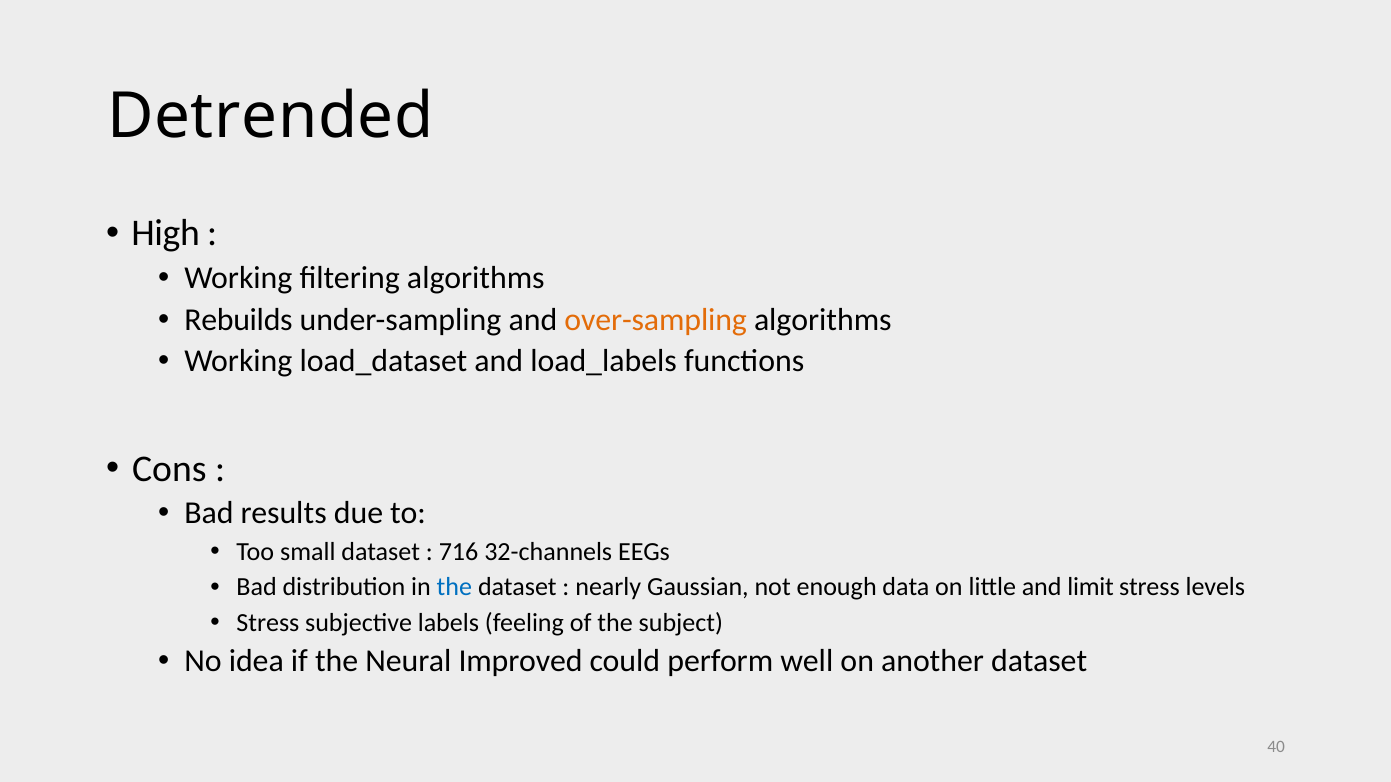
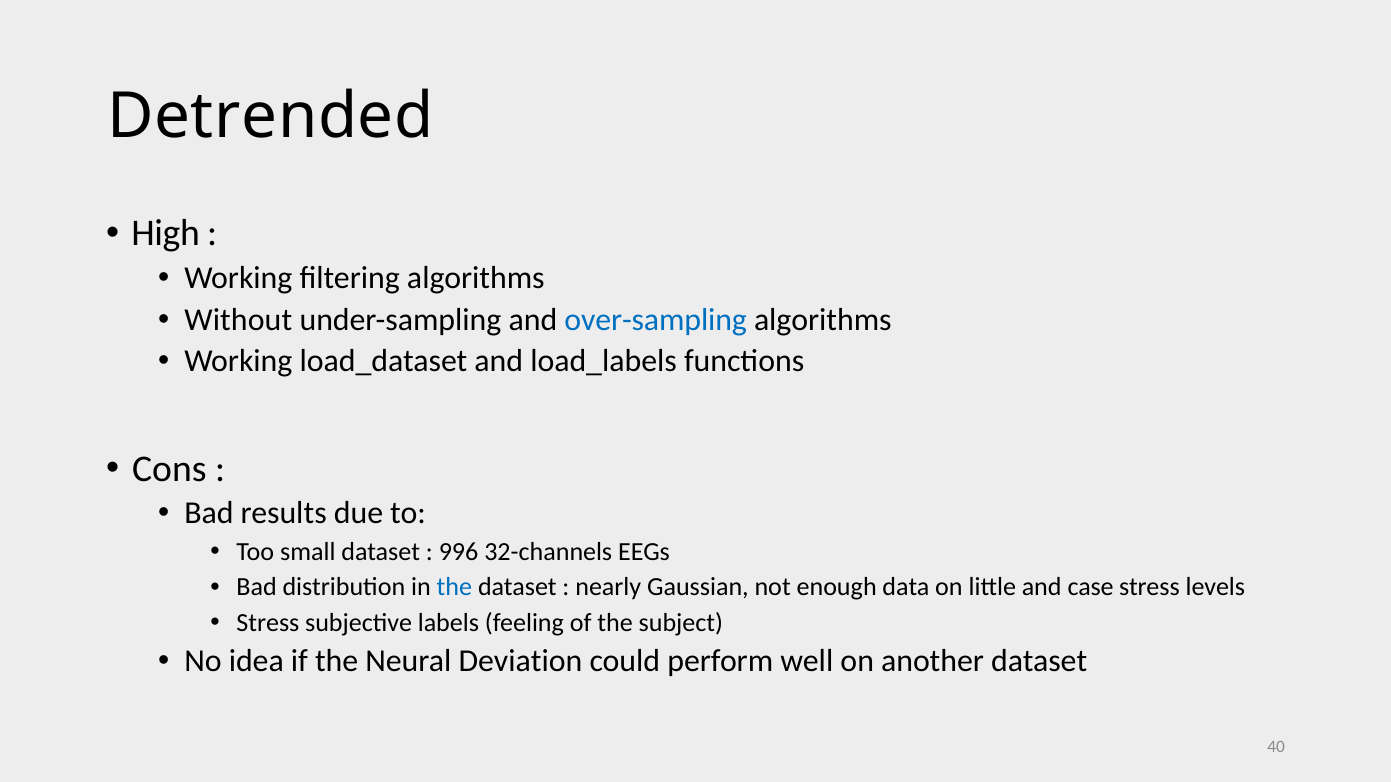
Rebuilds: Rebuilds -> Without
over-sampling colour: orange -> blue
716: 716 -> 996
limit: limit -> case
Improved: Improved -> Deviation
